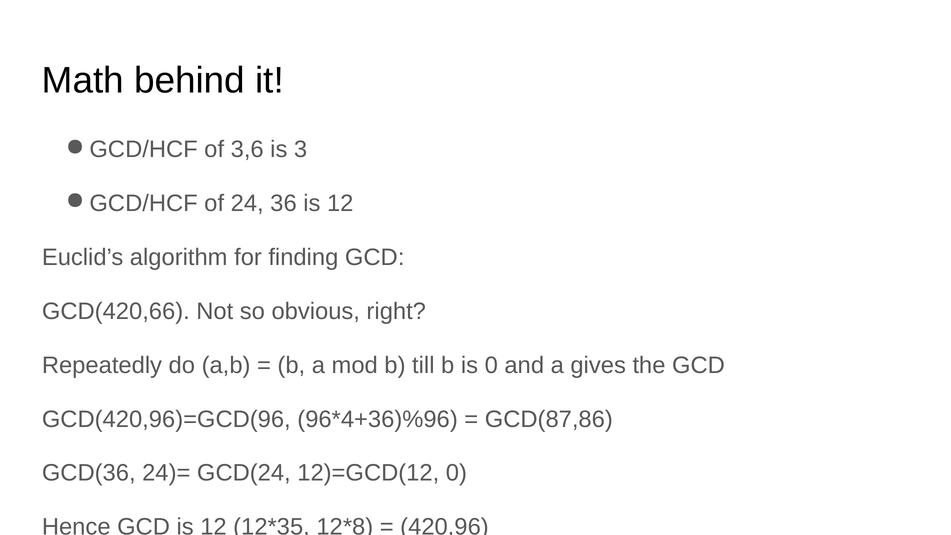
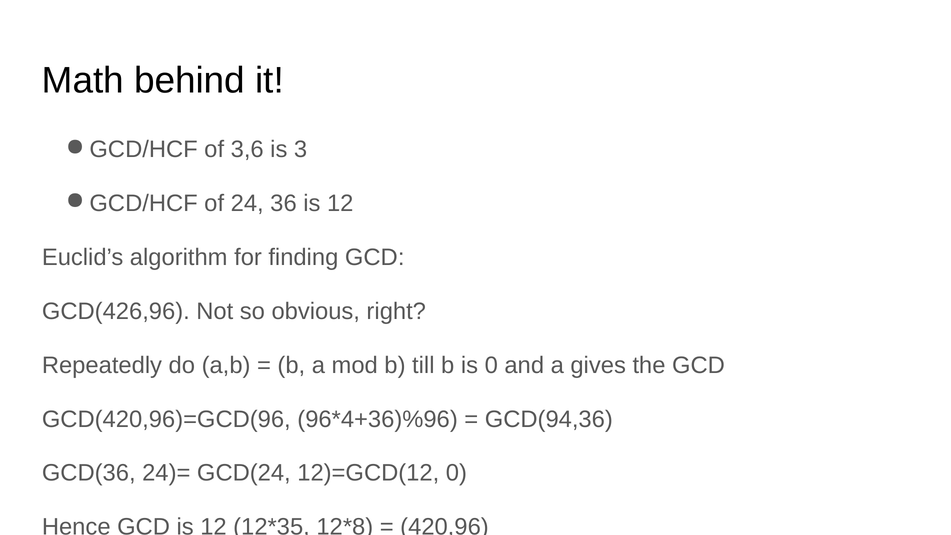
GCD(420,66: GCD(420,66 -> GCD(426,96
GCD(87,86: GCD(87,86 -> GCD(94,36
